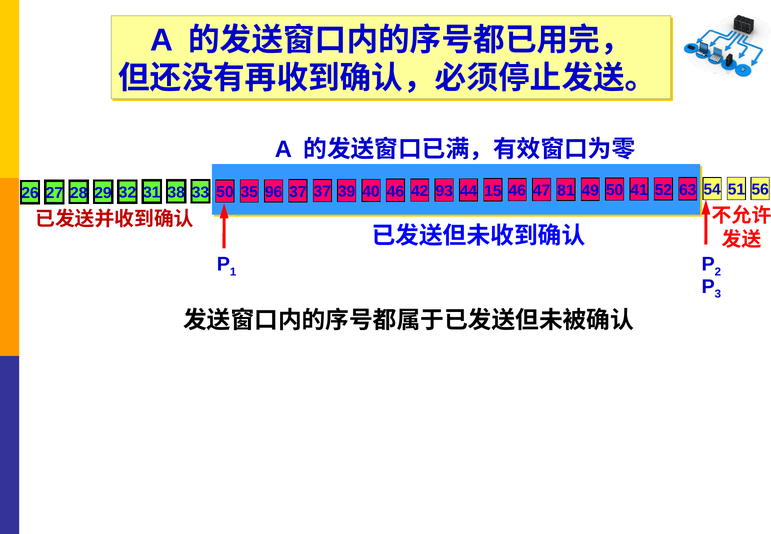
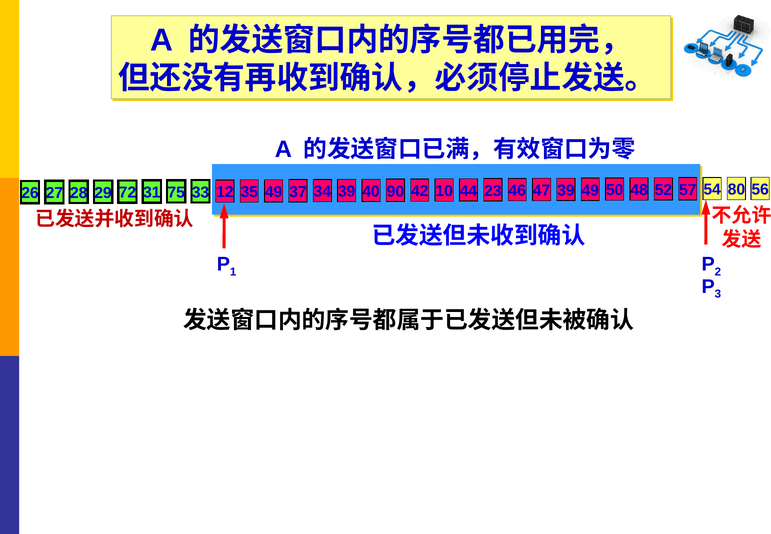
32: 32 -> 72
38: 38 -> 75
33 50: 50 -> 12
35 96: 96 -> 49
37 37: 37 -> 34
40 46: 46 -> 90
93: 93 -> 10
15: 15 -> 23
47 81: 81 -> 39
41: 41 -> 48
63: 63 -> 57
51: 51 -> 80
